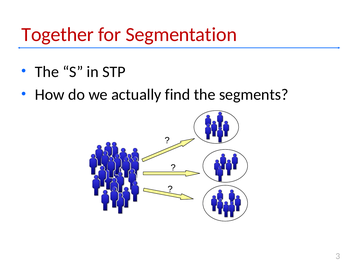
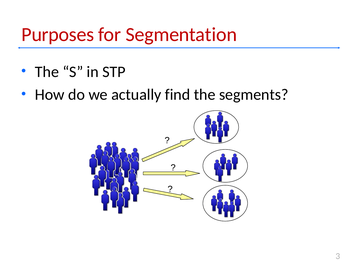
Together: Together -> Purposes
